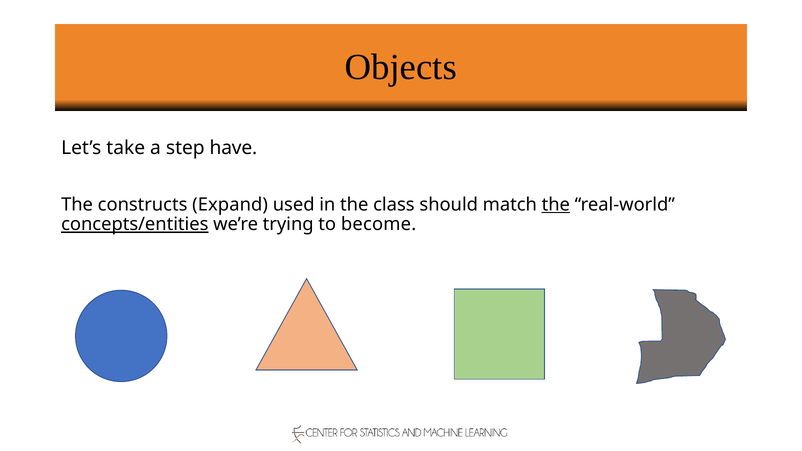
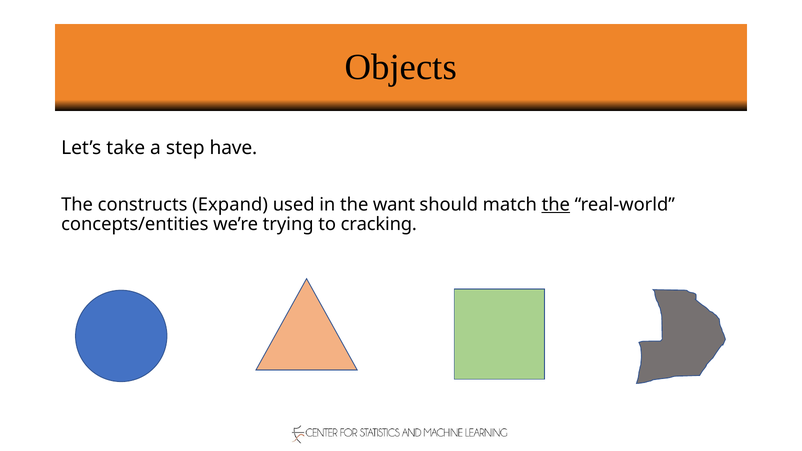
class: class -> want
concepts/entities underline: present -> none
become: become -> cracking
